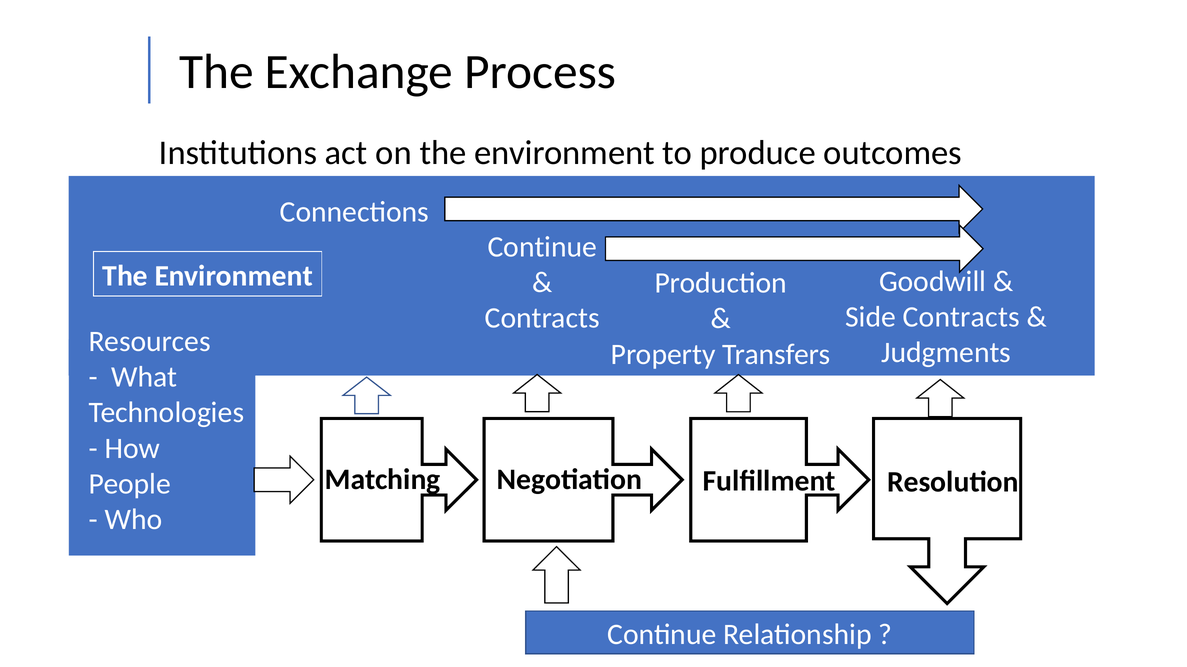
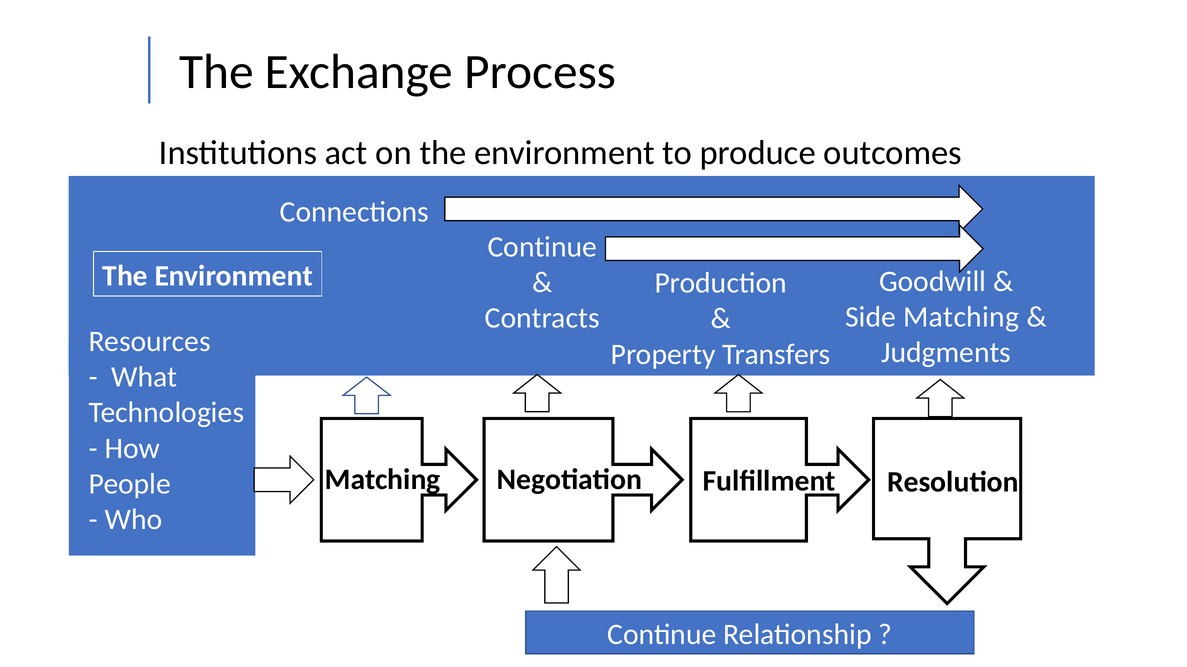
Side Contracts: Contracts -> Matching
